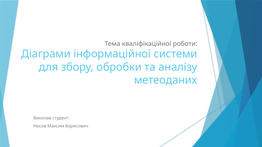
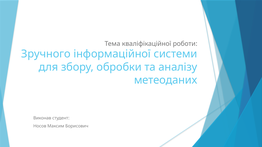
Діаграми: Діаграми -> Зручного
